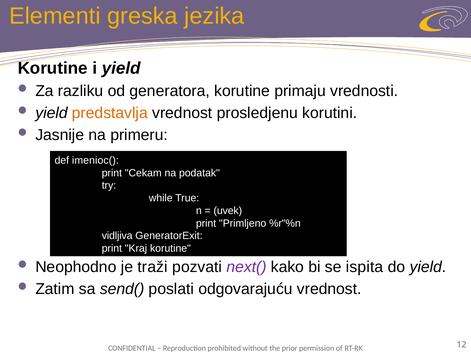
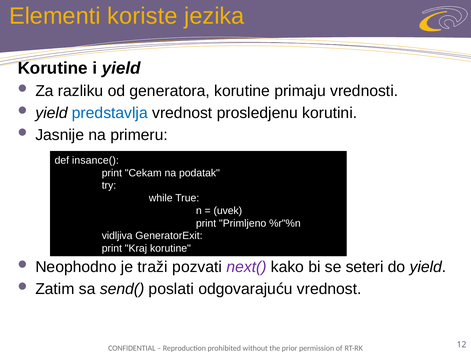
greska: greska -> koriste
predstavlja colour: orange -> blue
imenioc(: imenioc( -> insance(
ispita: ispita -> seteri
